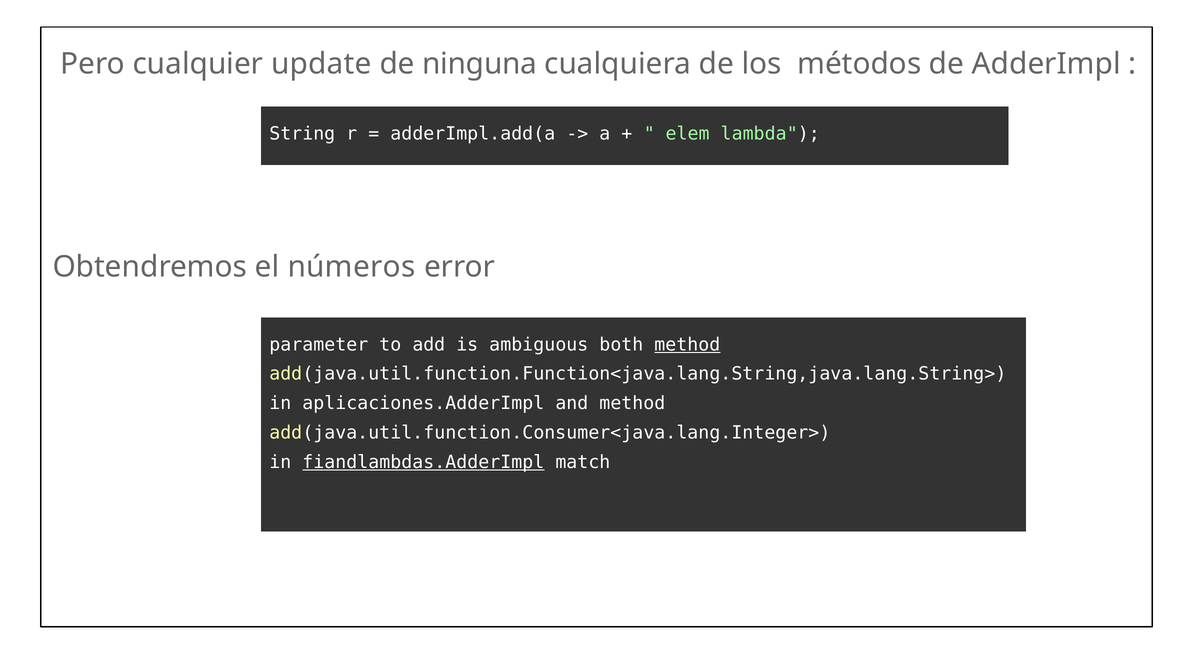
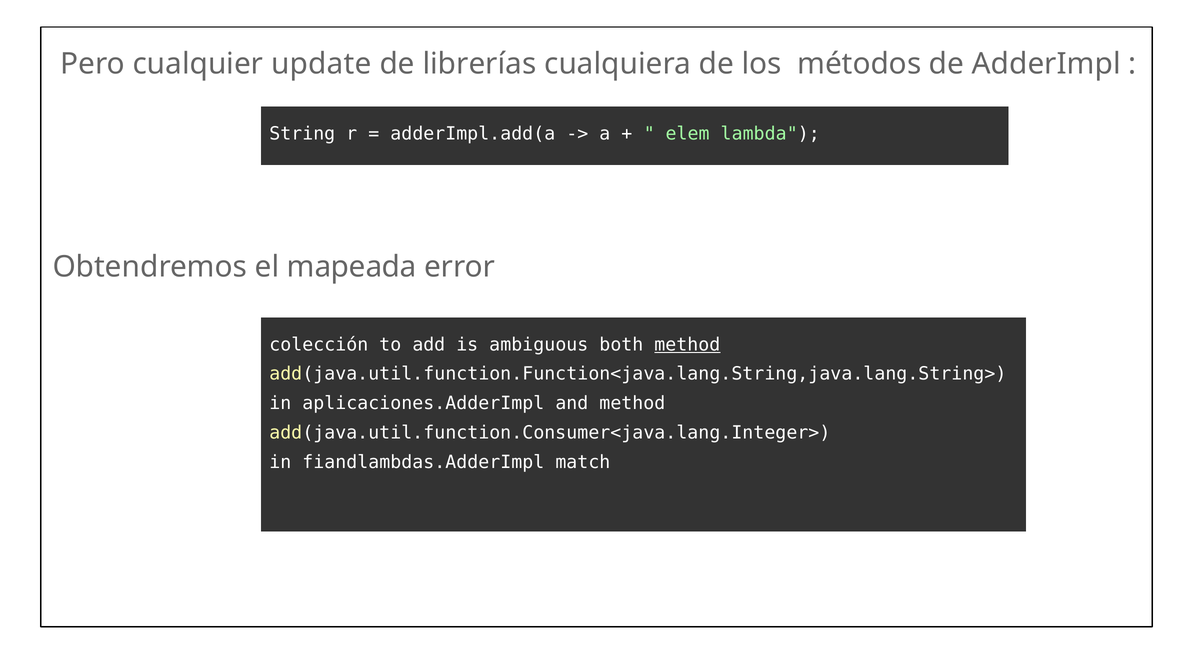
ninguna: ninguna -> librerías
números: números -> mapeada
parameter: parameter -> colección
fiandlambdas.AdderImpl underline: present -> none
